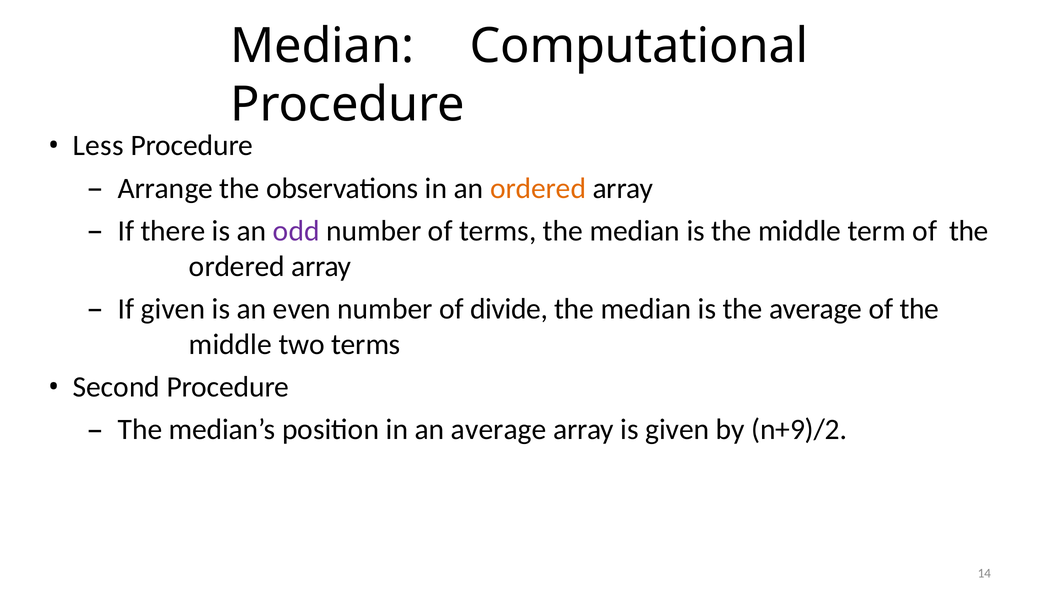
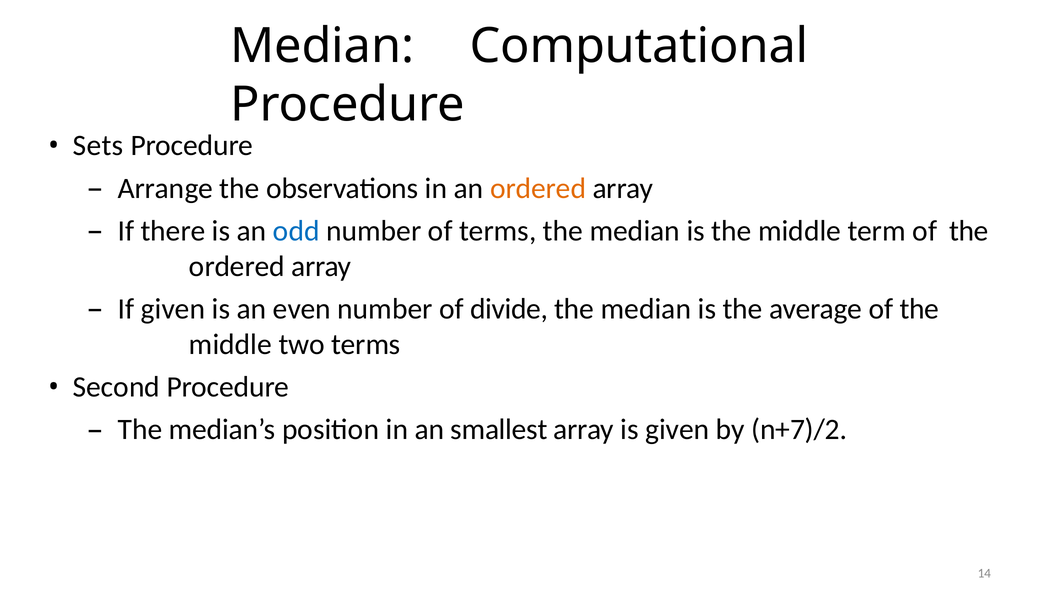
Less: Less -> Sets
odd colour: purple -> blue
an average: average -> smallest
n+9)/2: n+9)/2 -> n+7)/2
